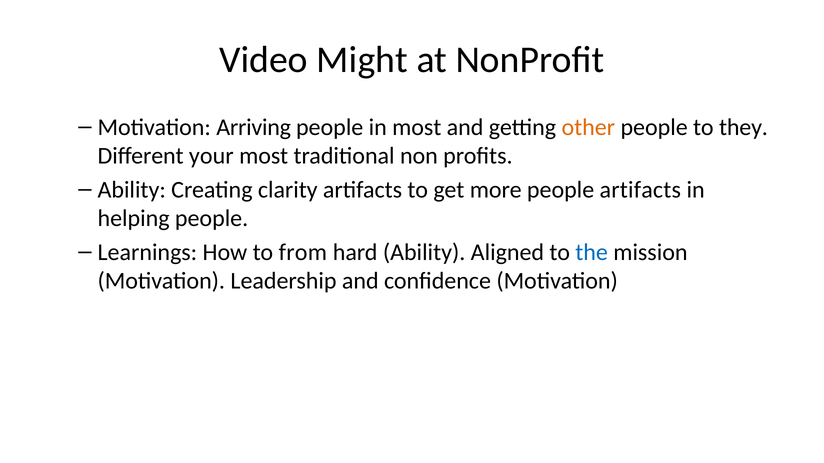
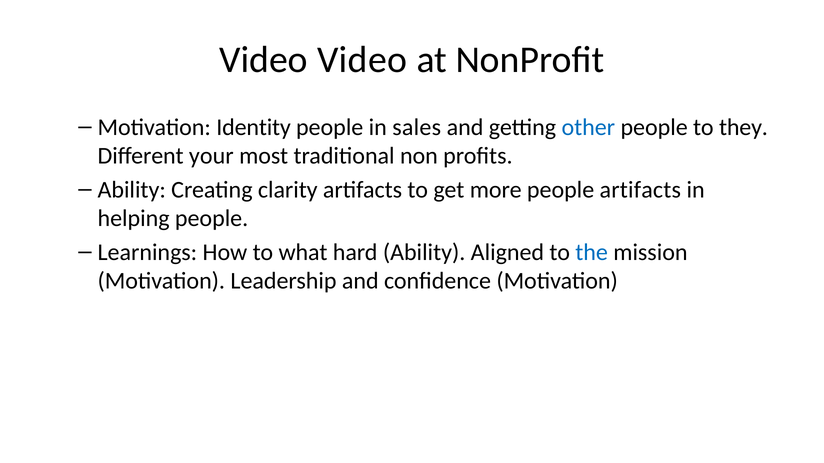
Video Might: Might -> Video
Arriving: Arriving -> Identity
in most: most -> sales
other colour: orange -> blue
from: from -> what
